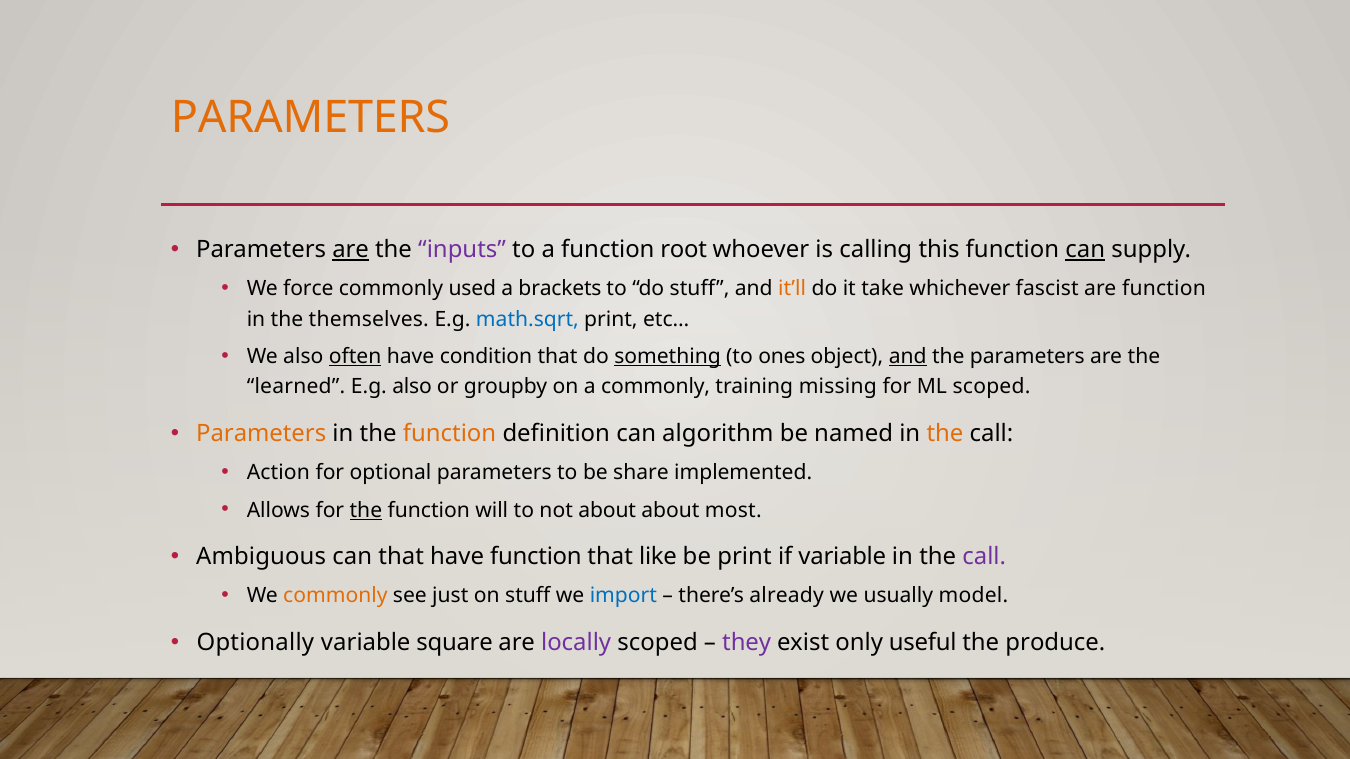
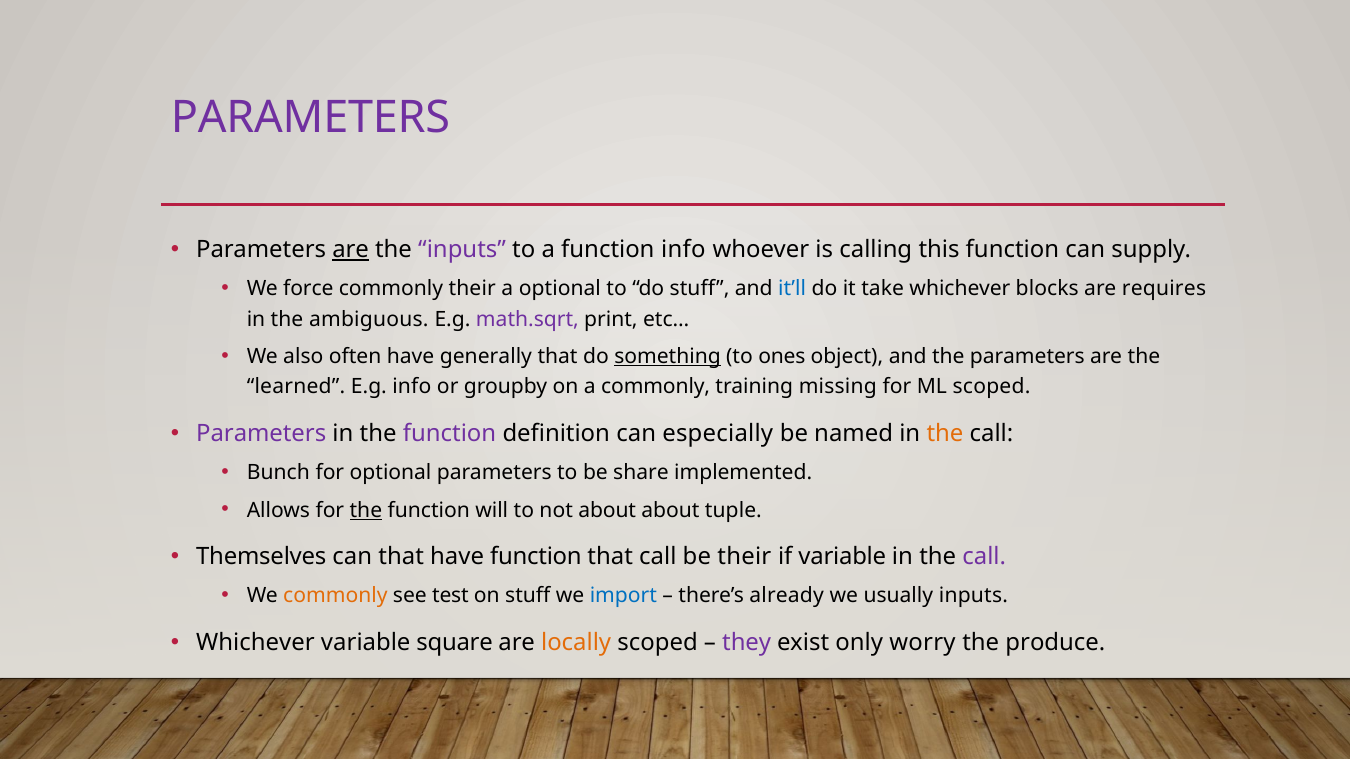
PARAMETERS at (311, 118) colour: orange -> purple
function root: root -> info
can at (1085, 250) underline: present -> none
commonly used: used -> their
a brackets: brackets -> optional
it’ll colour: orange -> blue
fascist: fascist -> blocks
are function: function -> requires
themselves: themselves -> ambiguous
math.sqrt colour: blue -> purple
often underline: present -> none
condition: condition -> generally
and at (908, 357) underline: present -> none
E.g also: also -> info
Parameters at (261, 434) colour: orange -> purple
function at (450, 434) colour: orange -> purple
algorithm: algorithm -> especially
Action: Action -> Bunch
most: most -> tuple
Ambiguous: Ambiguous -> Themselves
that like: like -> call
be print: print -> their
just: just -> test
usually model: model -> inputs
Optionally at (255, 643): Optionally -> Whichever
locally colour: purple -> orange
useful: useful -> worry
